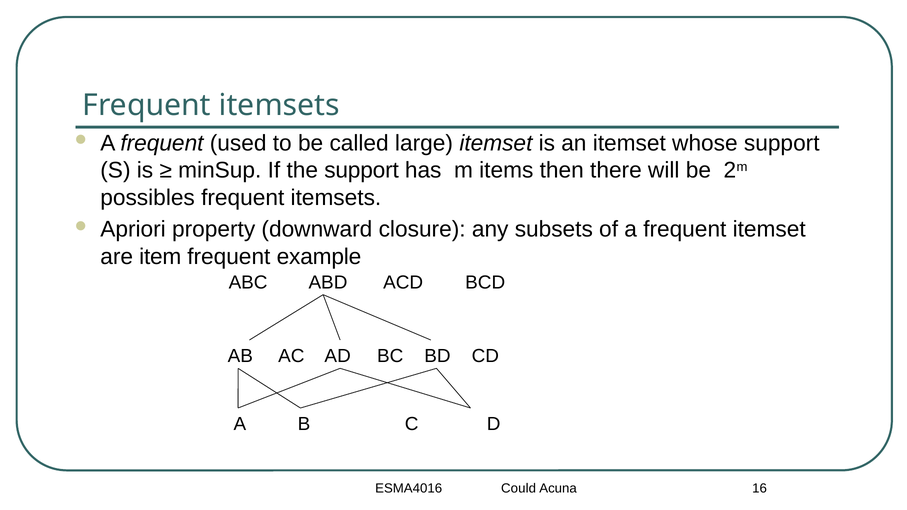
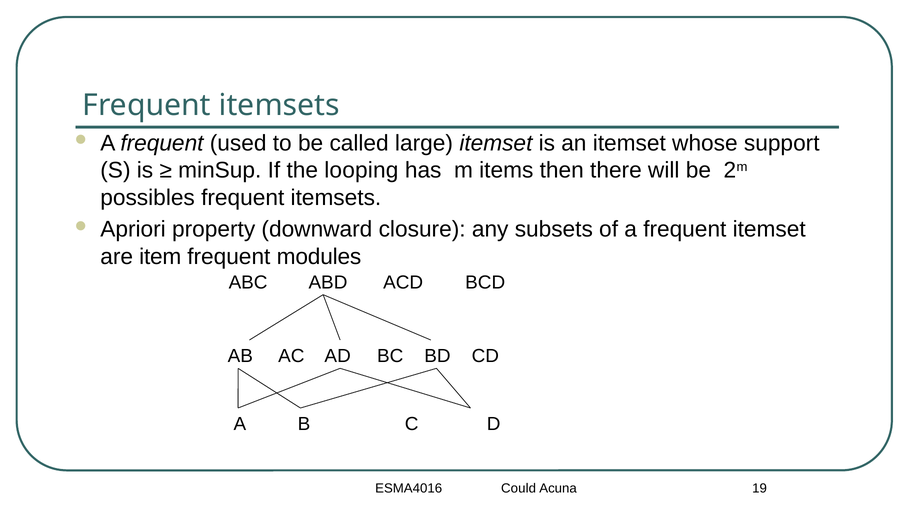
the support: support -> looping
example: example -> modules
16: 16 -> 19
